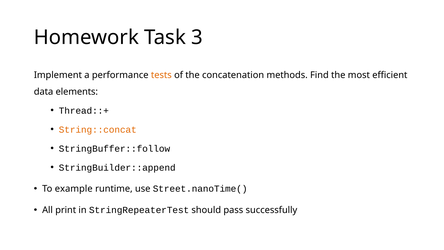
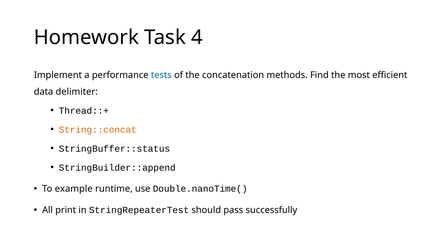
3: 3 -> 4
tests colour: orange -> blue
elements: elements -> delimiter
StringBuffer::follow: StringBuffer::follow -> StringBuffer::status
Street.nanoTime(: Street.nanoTime( -> Double.nanoTime(
